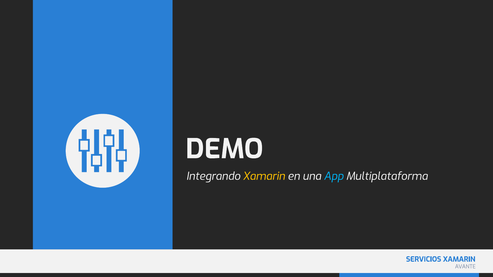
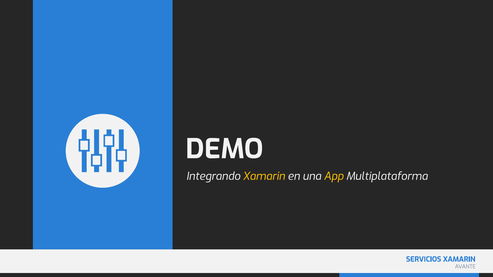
App colour: light blue -> yellow
